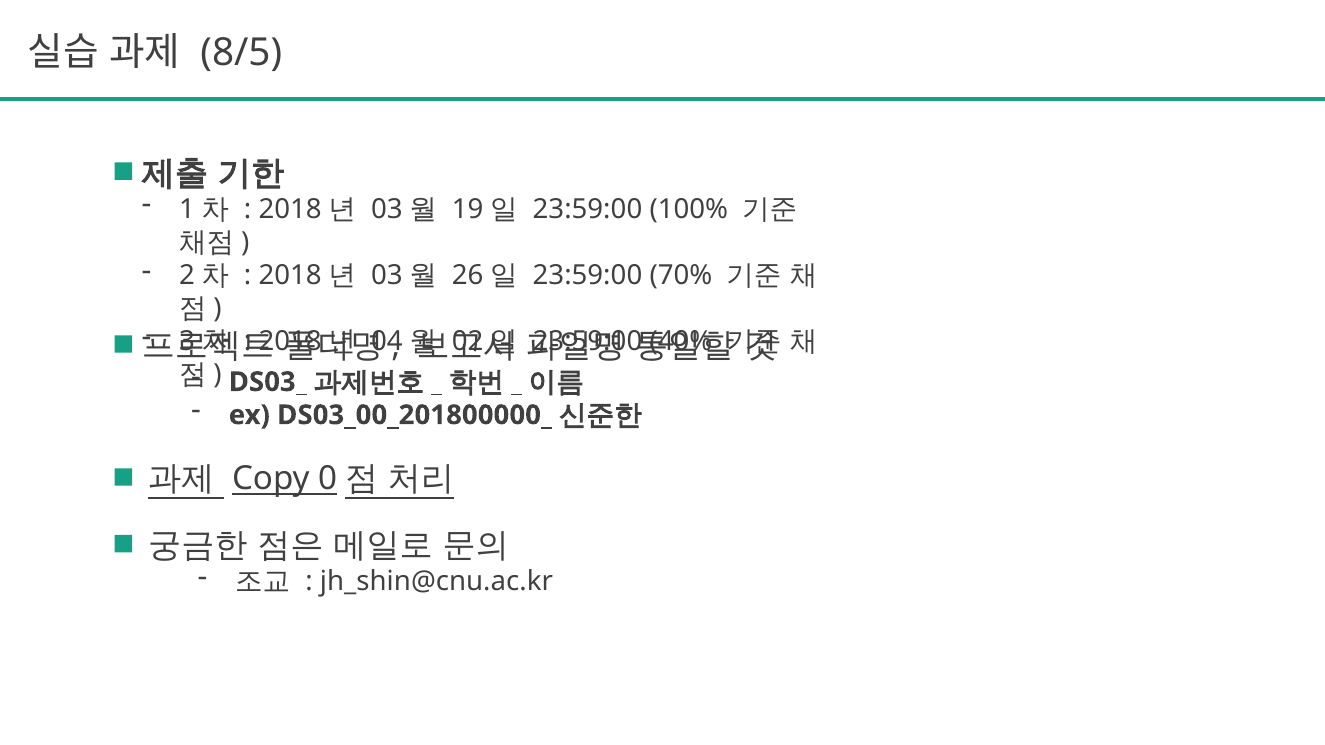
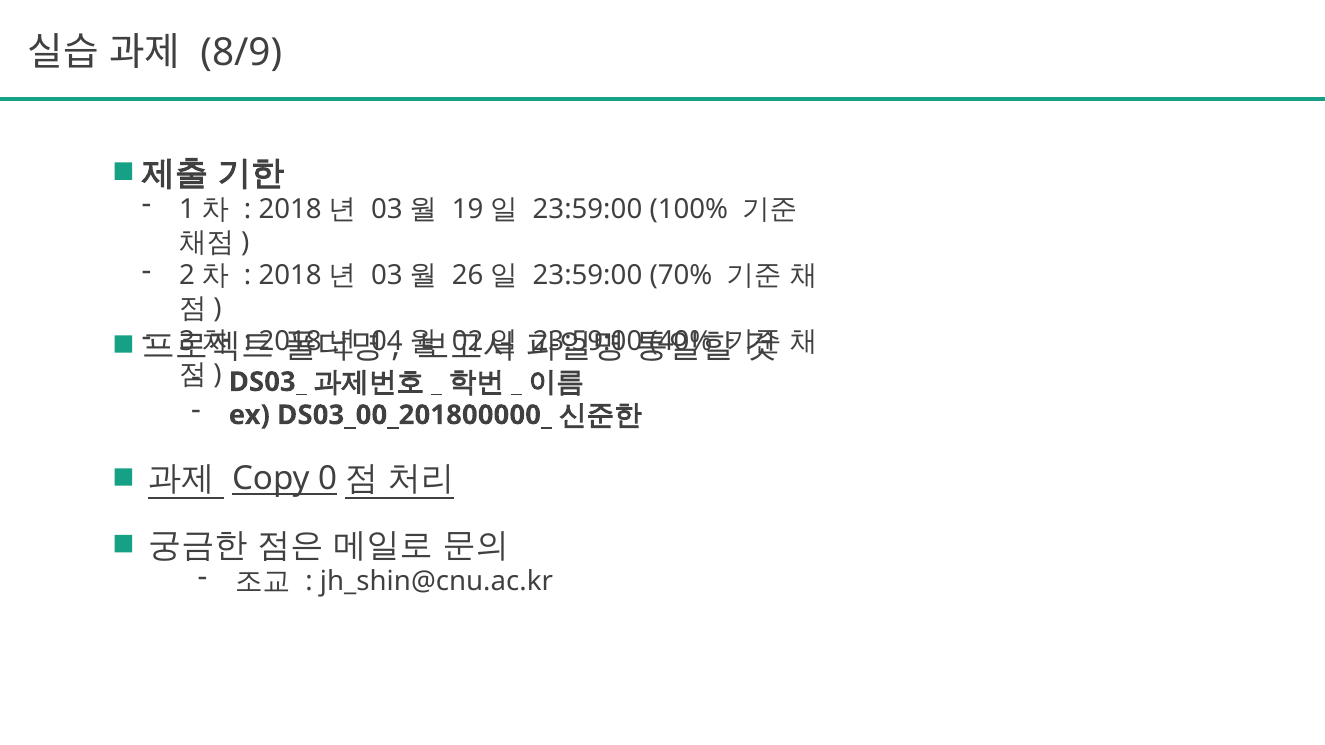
8/5: 8/5 -> 8/9
